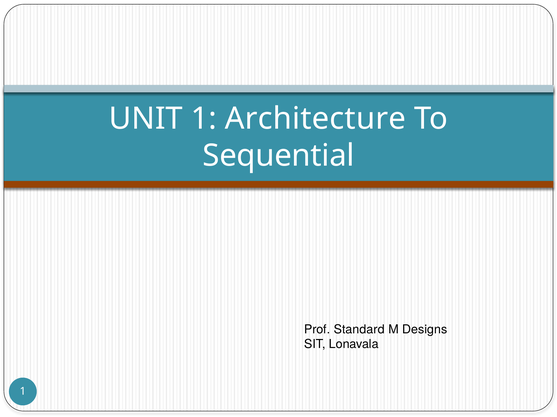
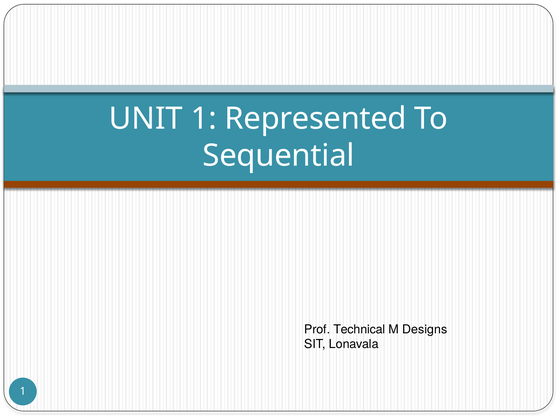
Architecture: Architecture -> Represented
Standard: Standard -> Technical
